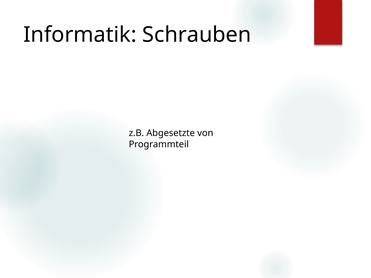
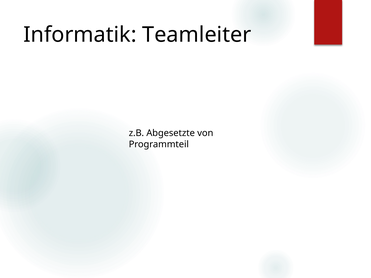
Schrauben: Schrauben -> Teamleiter
